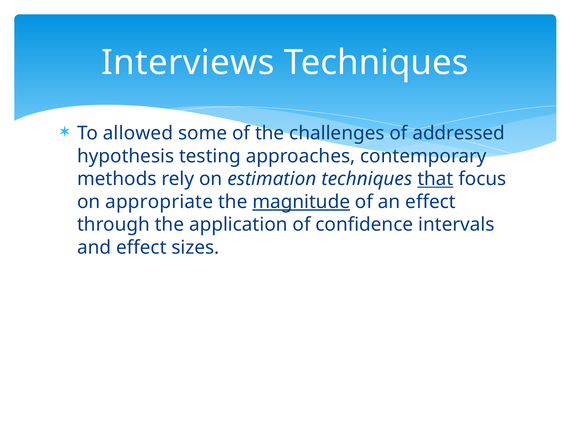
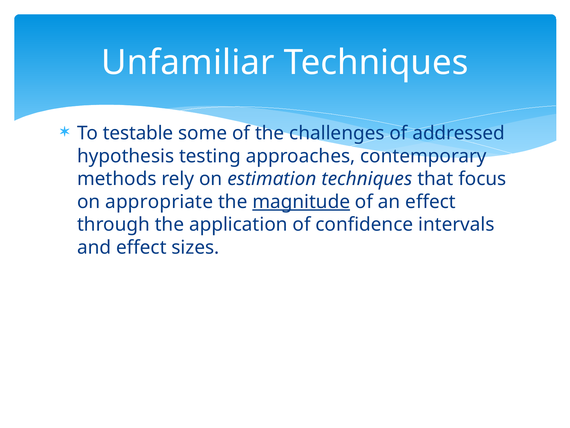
Interviews: Interviews -> Unfamiliar
allowed: allowed -> testable
that underline: present -> none
